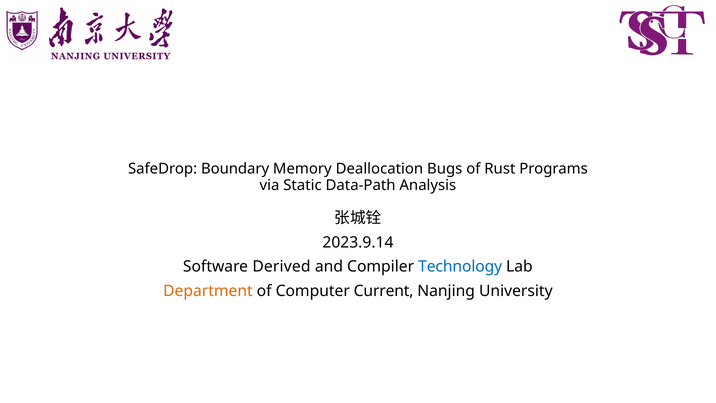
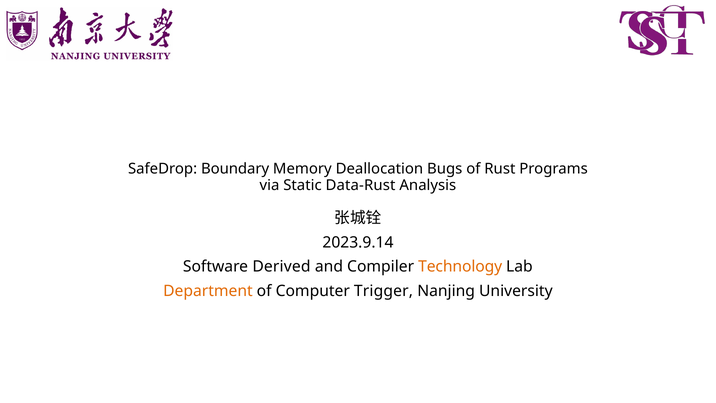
Data-Path: Data-Path -> Data-Rust
Technology colour: blue -> orange
Current: Current -> Trigger
